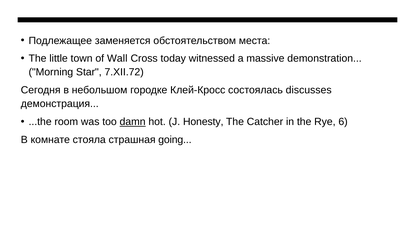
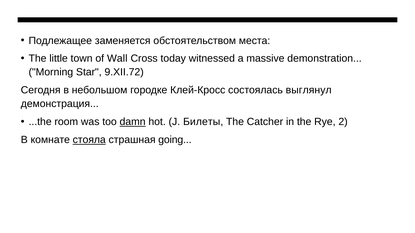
7.XII.72: 7.XII.72 -> 9.XII.72
discusses: discusses -> выглянул
Honesty: Honesty -> Билеты
6: 6 -> 2
стояла underline: none -> present
